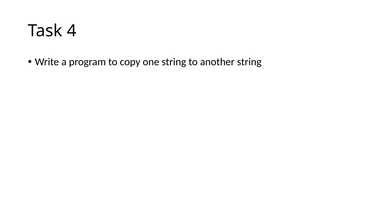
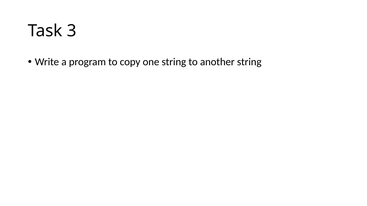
4: 4 -> 3
